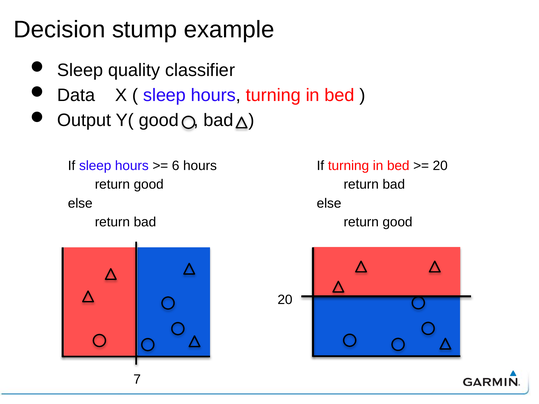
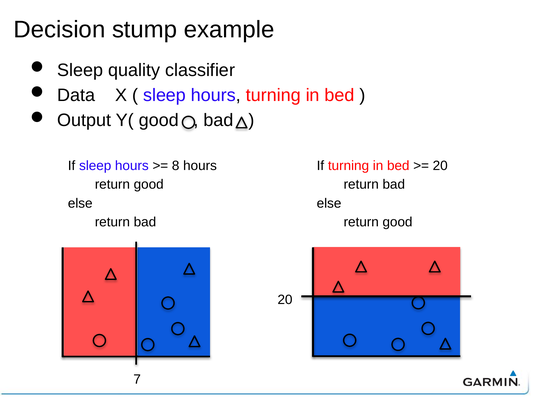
6: 6 -> 8
